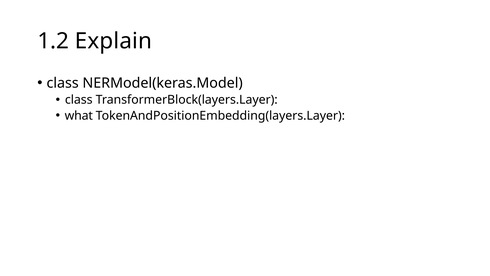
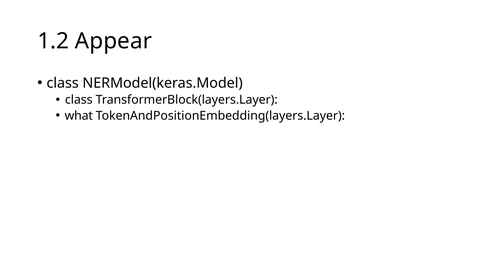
Explain: Explain -> Appear
